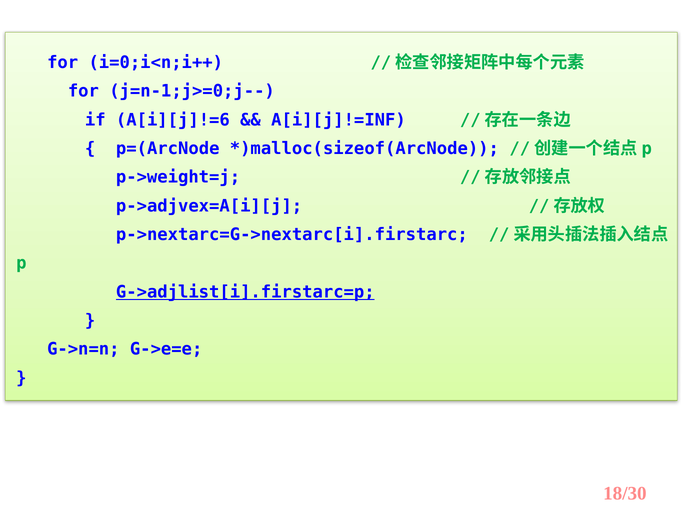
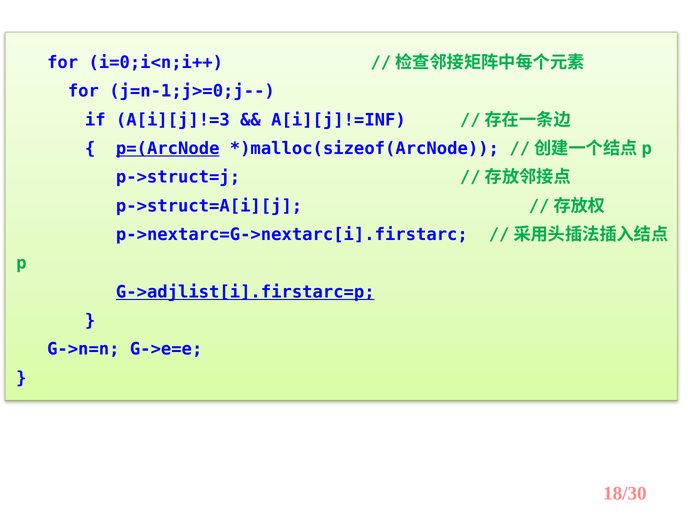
A[i][j]!=6: A[i][j]!=6 -> A[i][j]!=3
p=(ArcNode underline: none -> present
p->weight=j: p->weight=j -> p->struct=j
p->adjvex=A[i][j: p->adjvex=A[i][j -> p->struct=A[i][j
